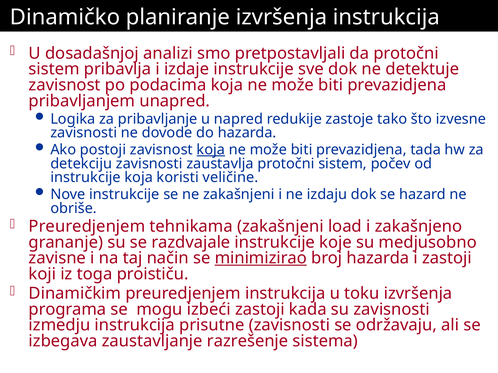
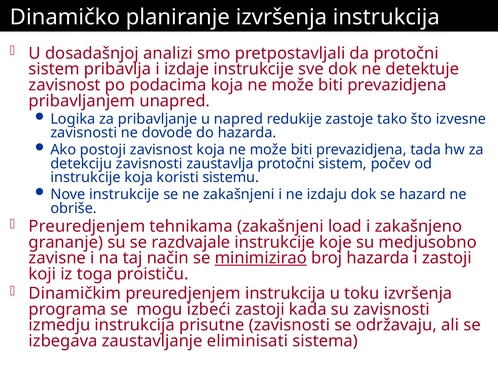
koja at (211, 150) underline: present -> none
veličine: veličine -> sistemu
razrešenje: razrešenje -> eliminisati
